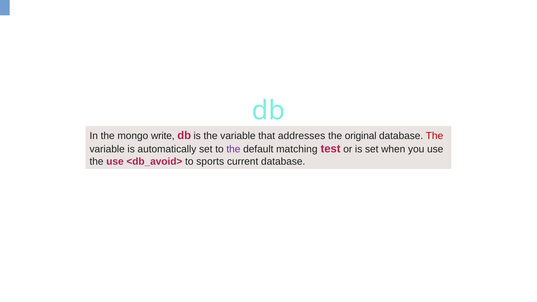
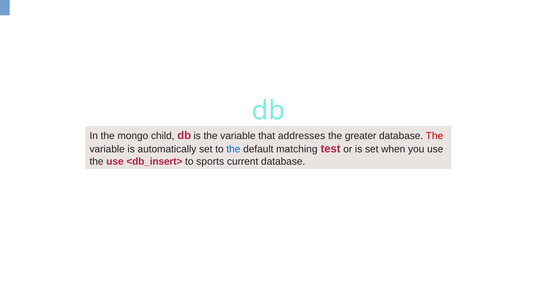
write: write -> child
original: original -> greater
the at (233, 149) colour: purple -> blue
<db_avoid>: <db_avoid> -> <db_insert>
